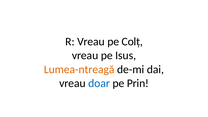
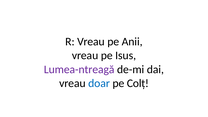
Colț: Colț -> Anii
Lumea-ntreagă colour: orange -> purple
Prin: Prin -> Colț
